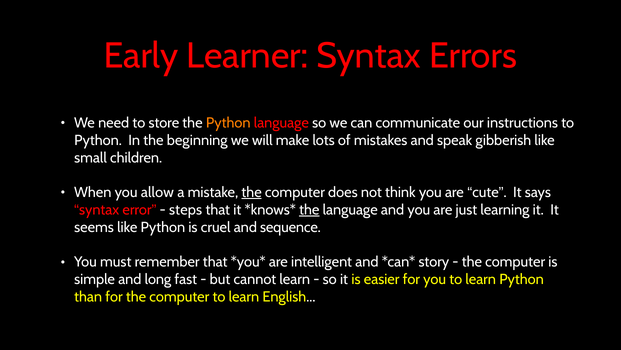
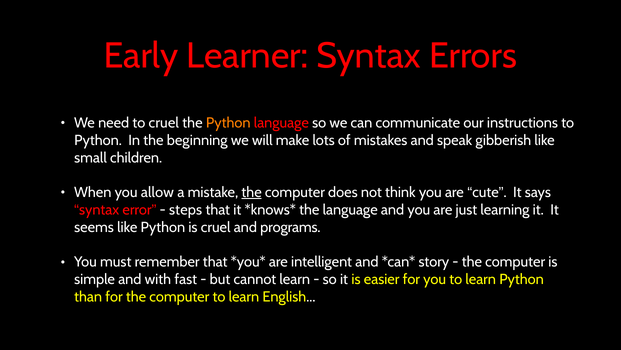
to store: store -> cruel
the at (309, 209) underline: present -> none
sequence: sequence -> programs
long: long -> with
